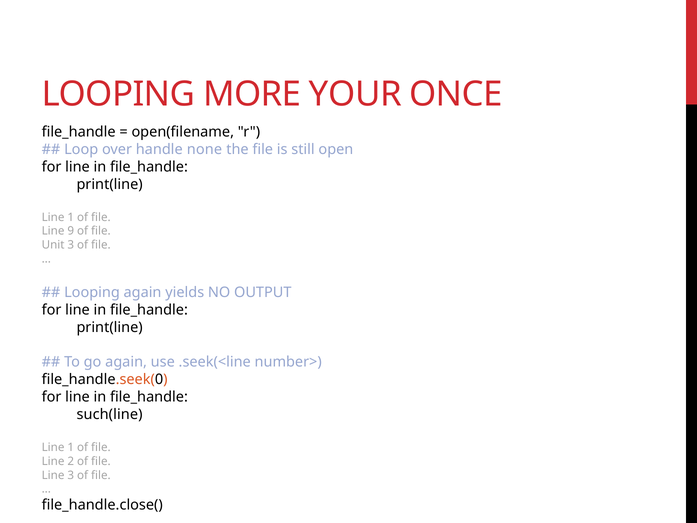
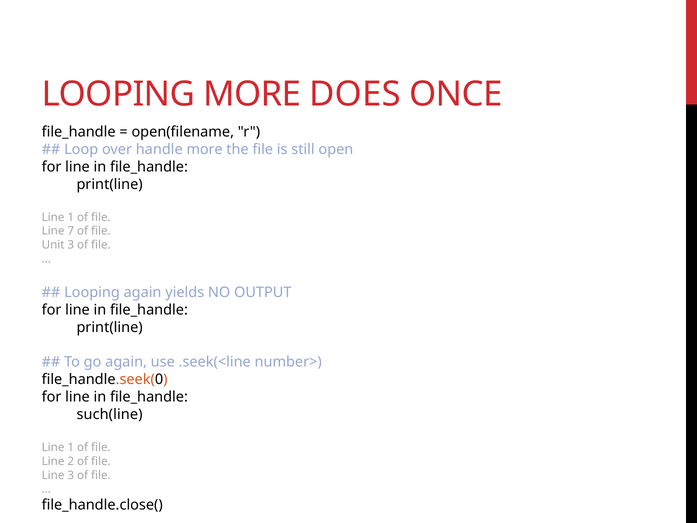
YOUR: YOUR -> DOES
handle none: none -> more
9: 9 -> 7
